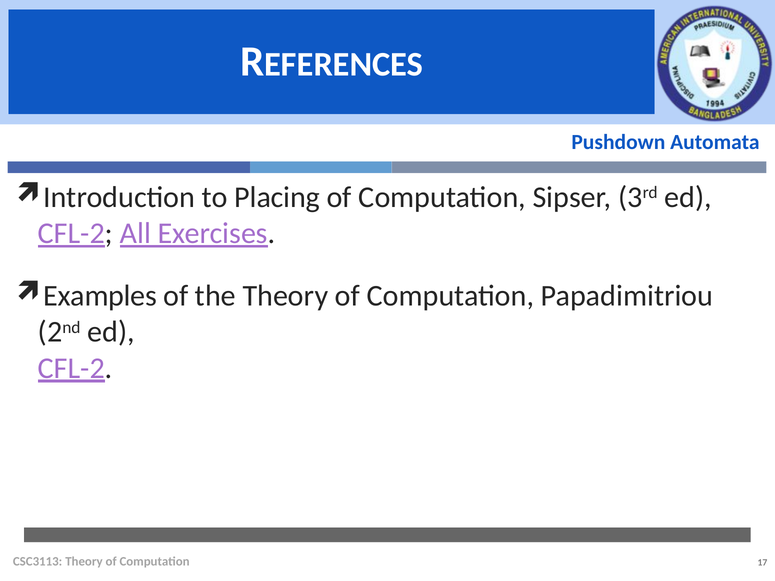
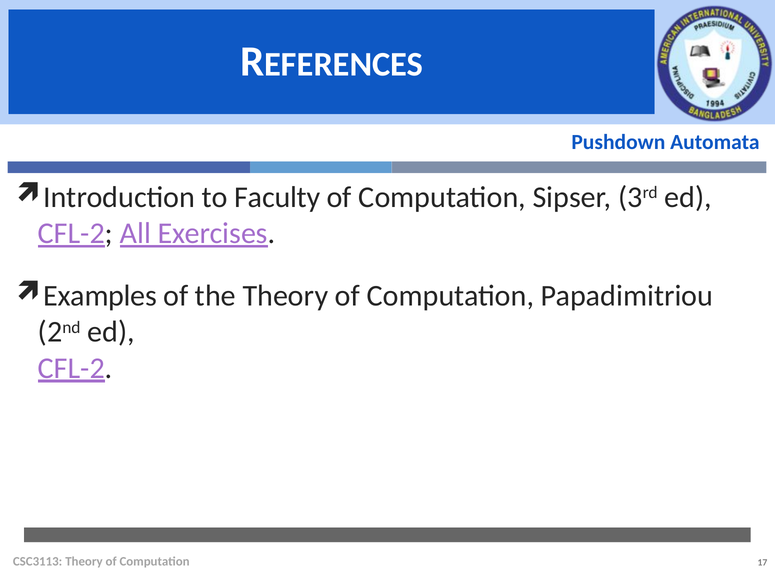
Placing: Placing -> Faculty
